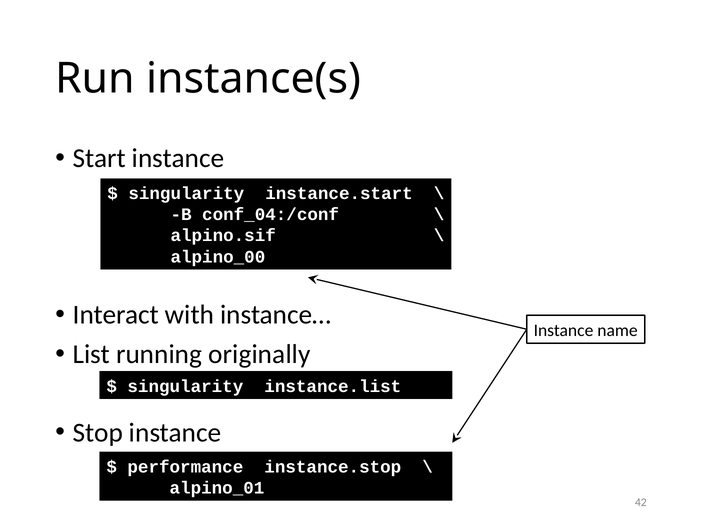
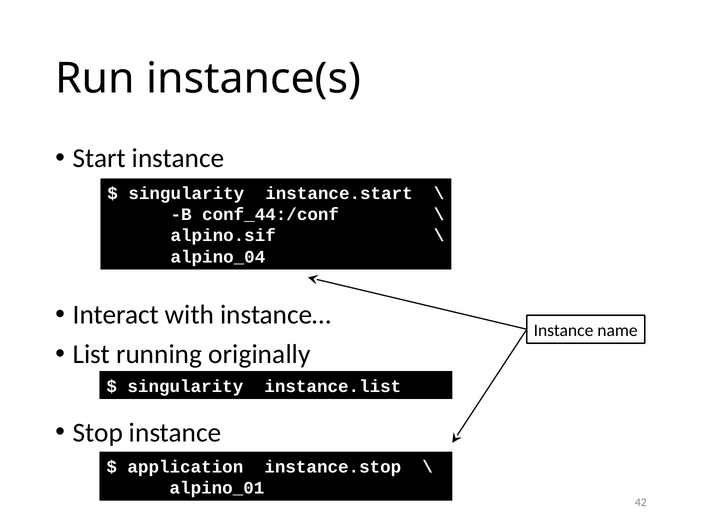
conf_04:/conf: conf_04:/conf -> conf_44:/conf
alpino_00: alpino_00 -> alpino_04
performance: performance -> application
